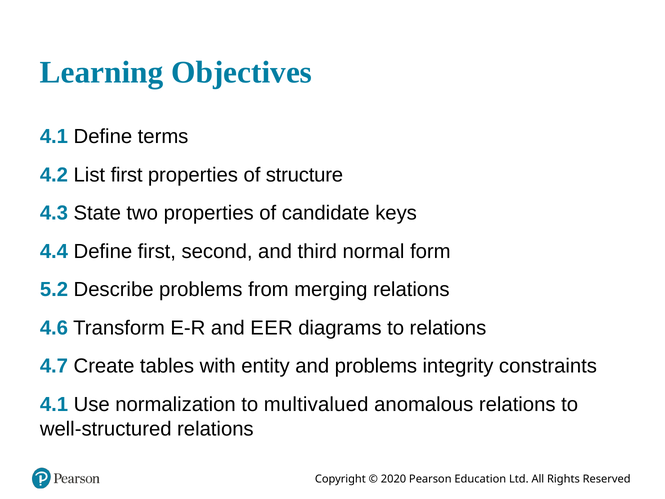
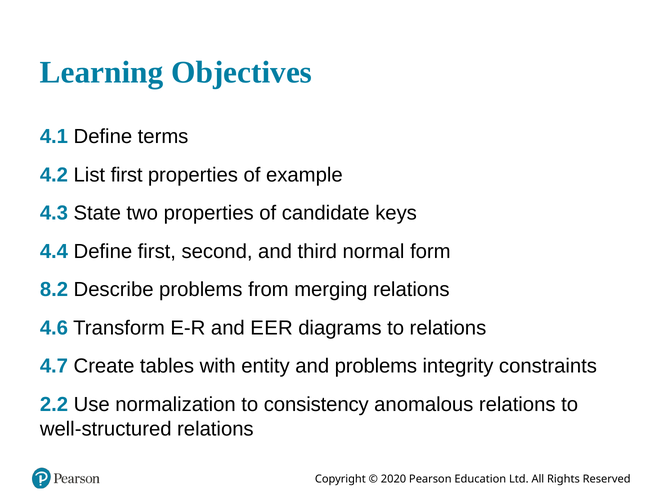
structure: structure -> example
5.2: 5.2 -> 8.2
4.1 at (54, 404): 4.1 -> 2.2
multivalued: multivalued -> consistency
